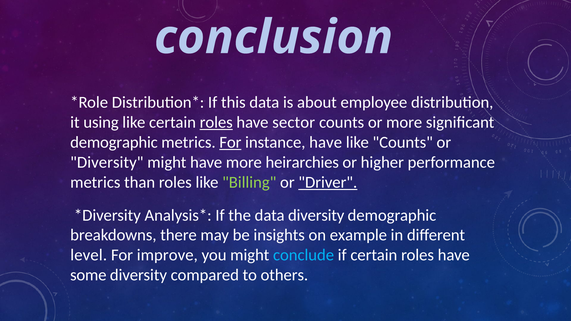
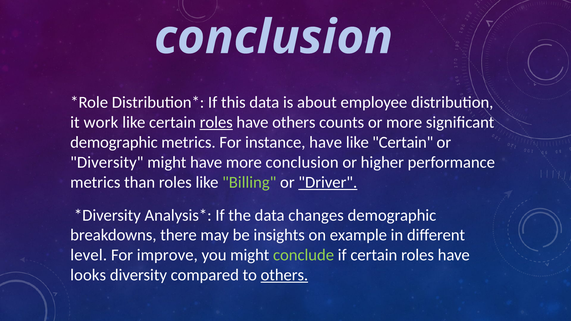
using: using -> work
have sector: sector -> others
For at (230, 142) underline: present -> none
Counts at (403, 142): Counts -> Certain
more heirarchies: heirarchies -> conclusion
data diversity: diversity -> changes
conclude colour: light blue -> light green
some: some -> looks
others at (284, 275) underline: none -> present
